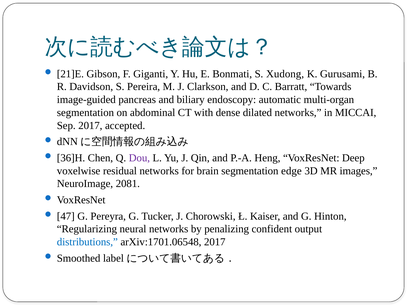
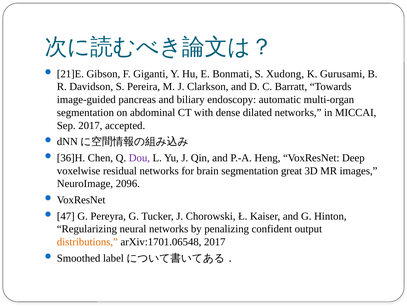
edge: edge -> great
2081: 2081 -> 2096
distributions colour: blue -> orange
